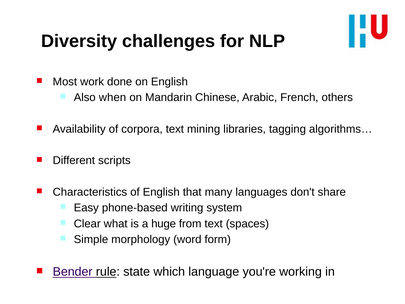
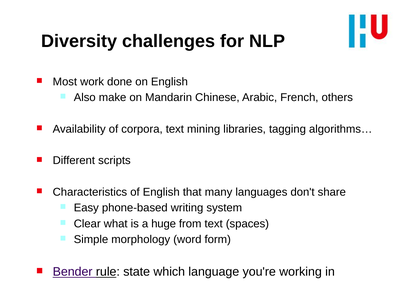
when: when -> make
